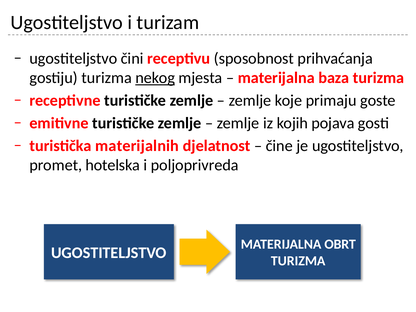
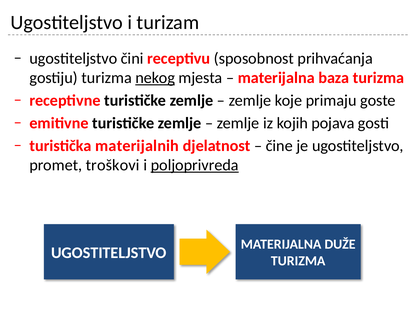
hotelska: hotelska -> troškovi
poljoprivreda underline: none -> present
OBRT: OBRT -> DUŽE
